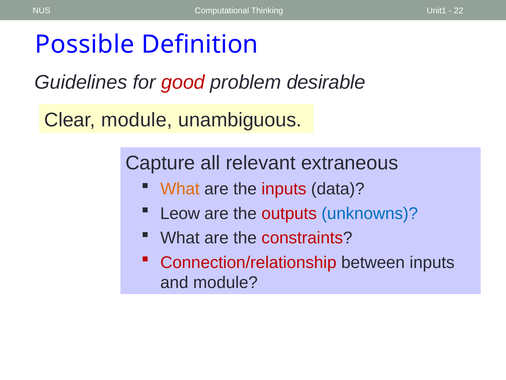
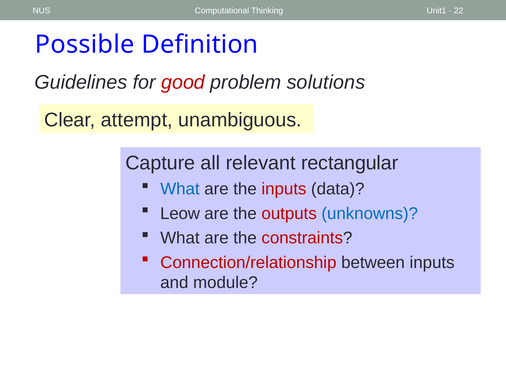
desirable: desirable -> solutions
Clear module: module -> attempt
extraneous: extraneous -> rectangular
What at (180, 189) colour: orange -> blue
